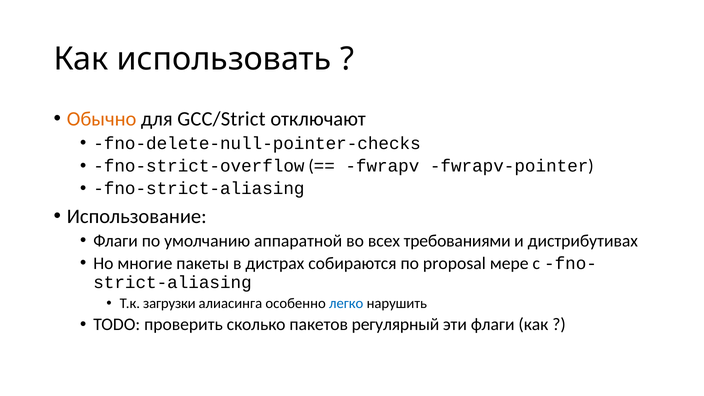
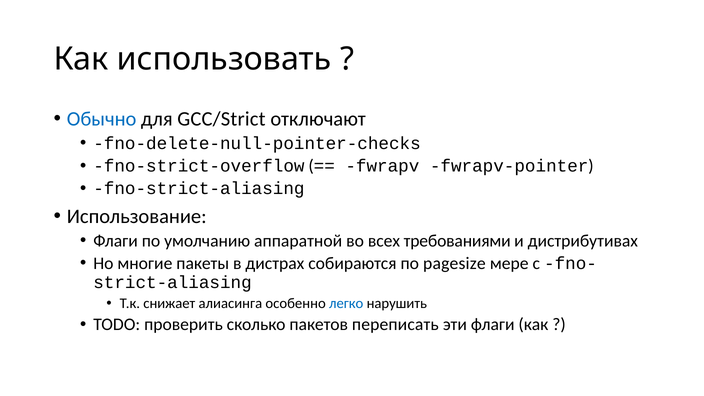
Обычно colour: orange -> blue
proposal: proposal -> pagesize
загрузки: загрузки -> снижает
регулярный: регулярный -> переписать
